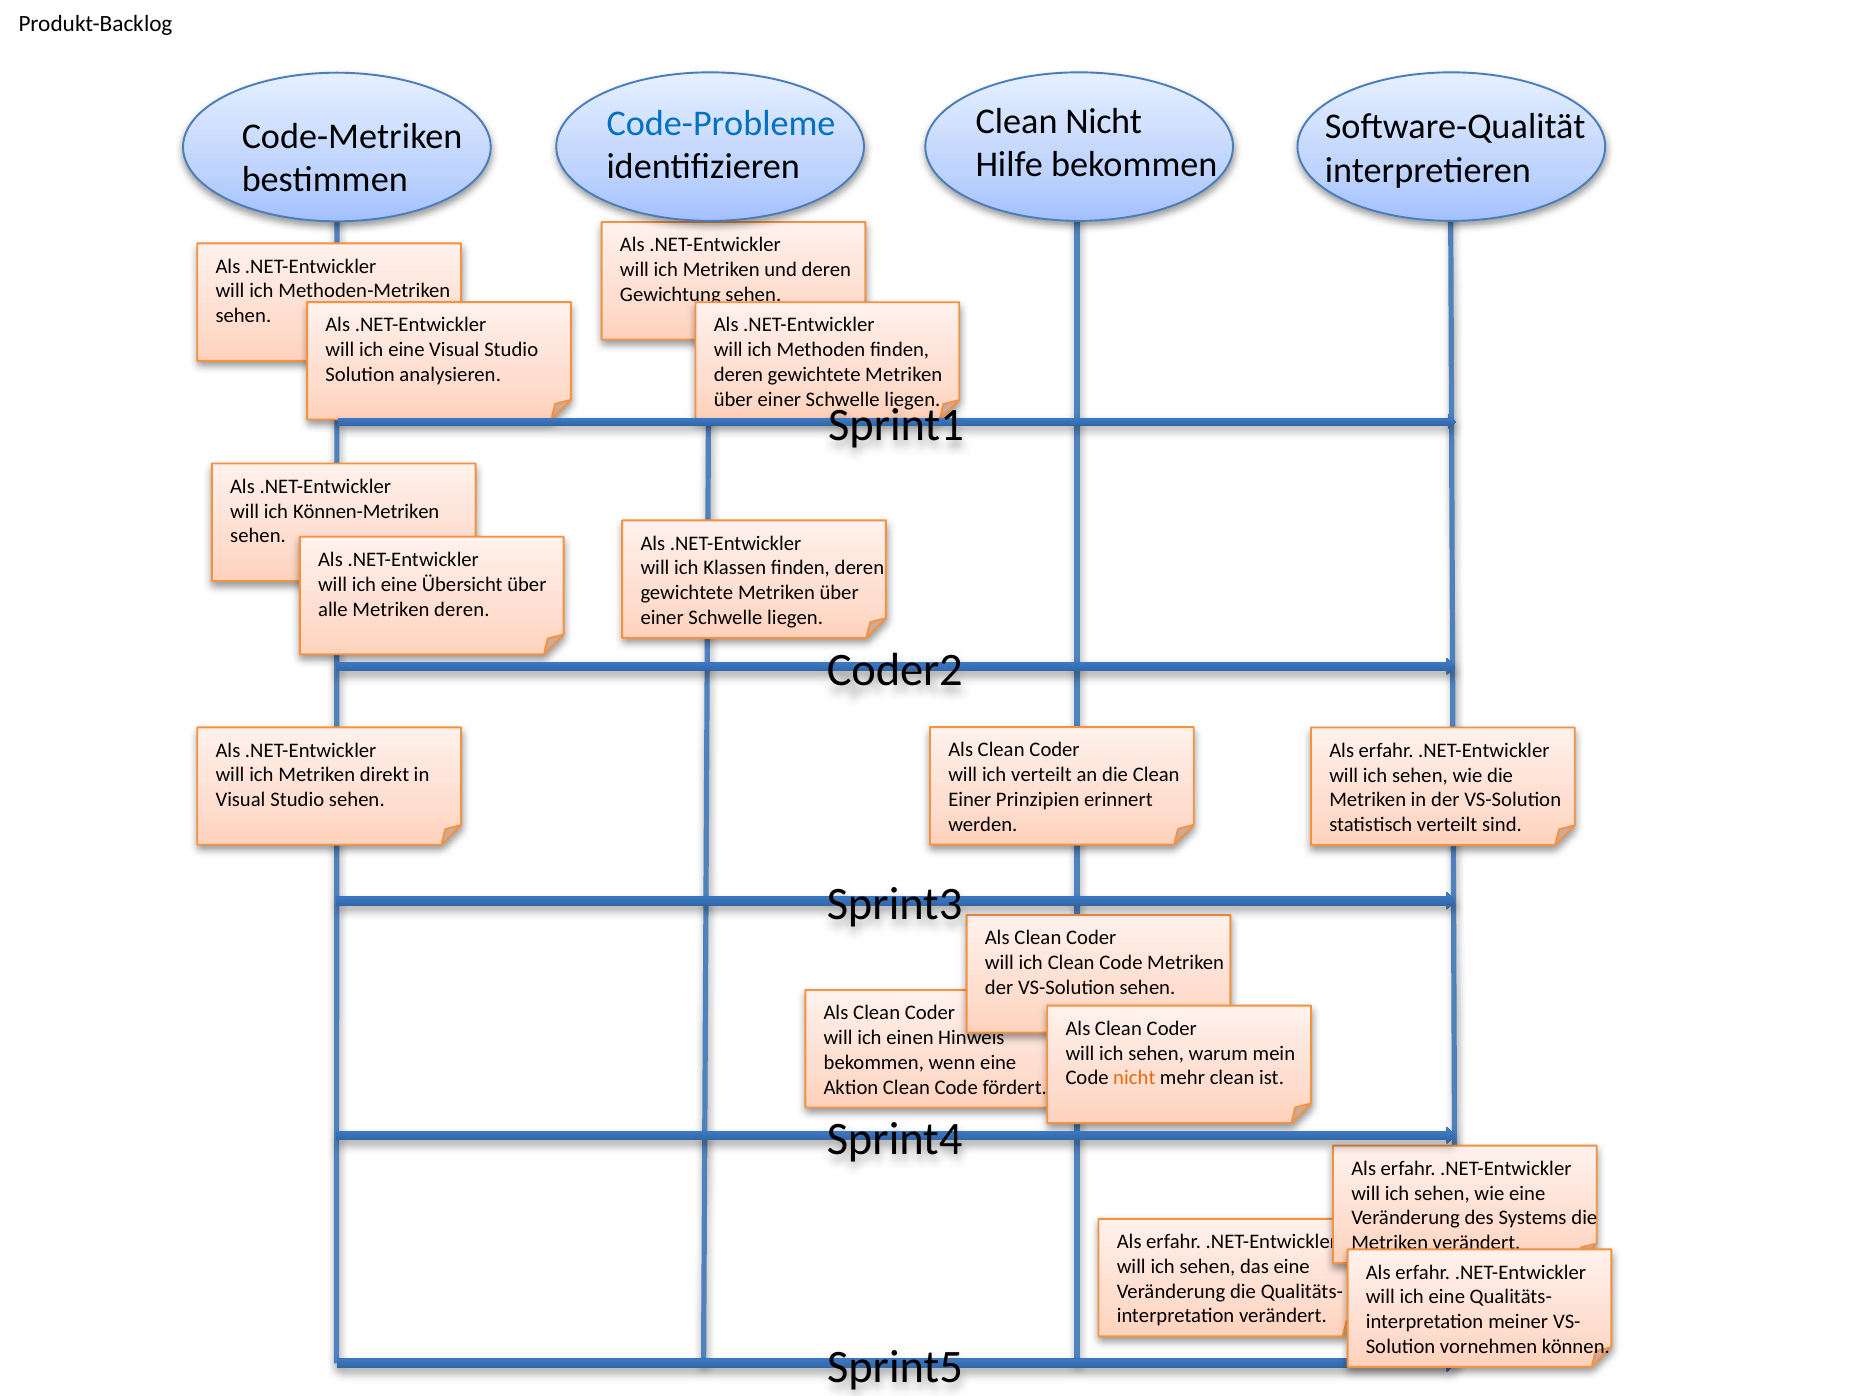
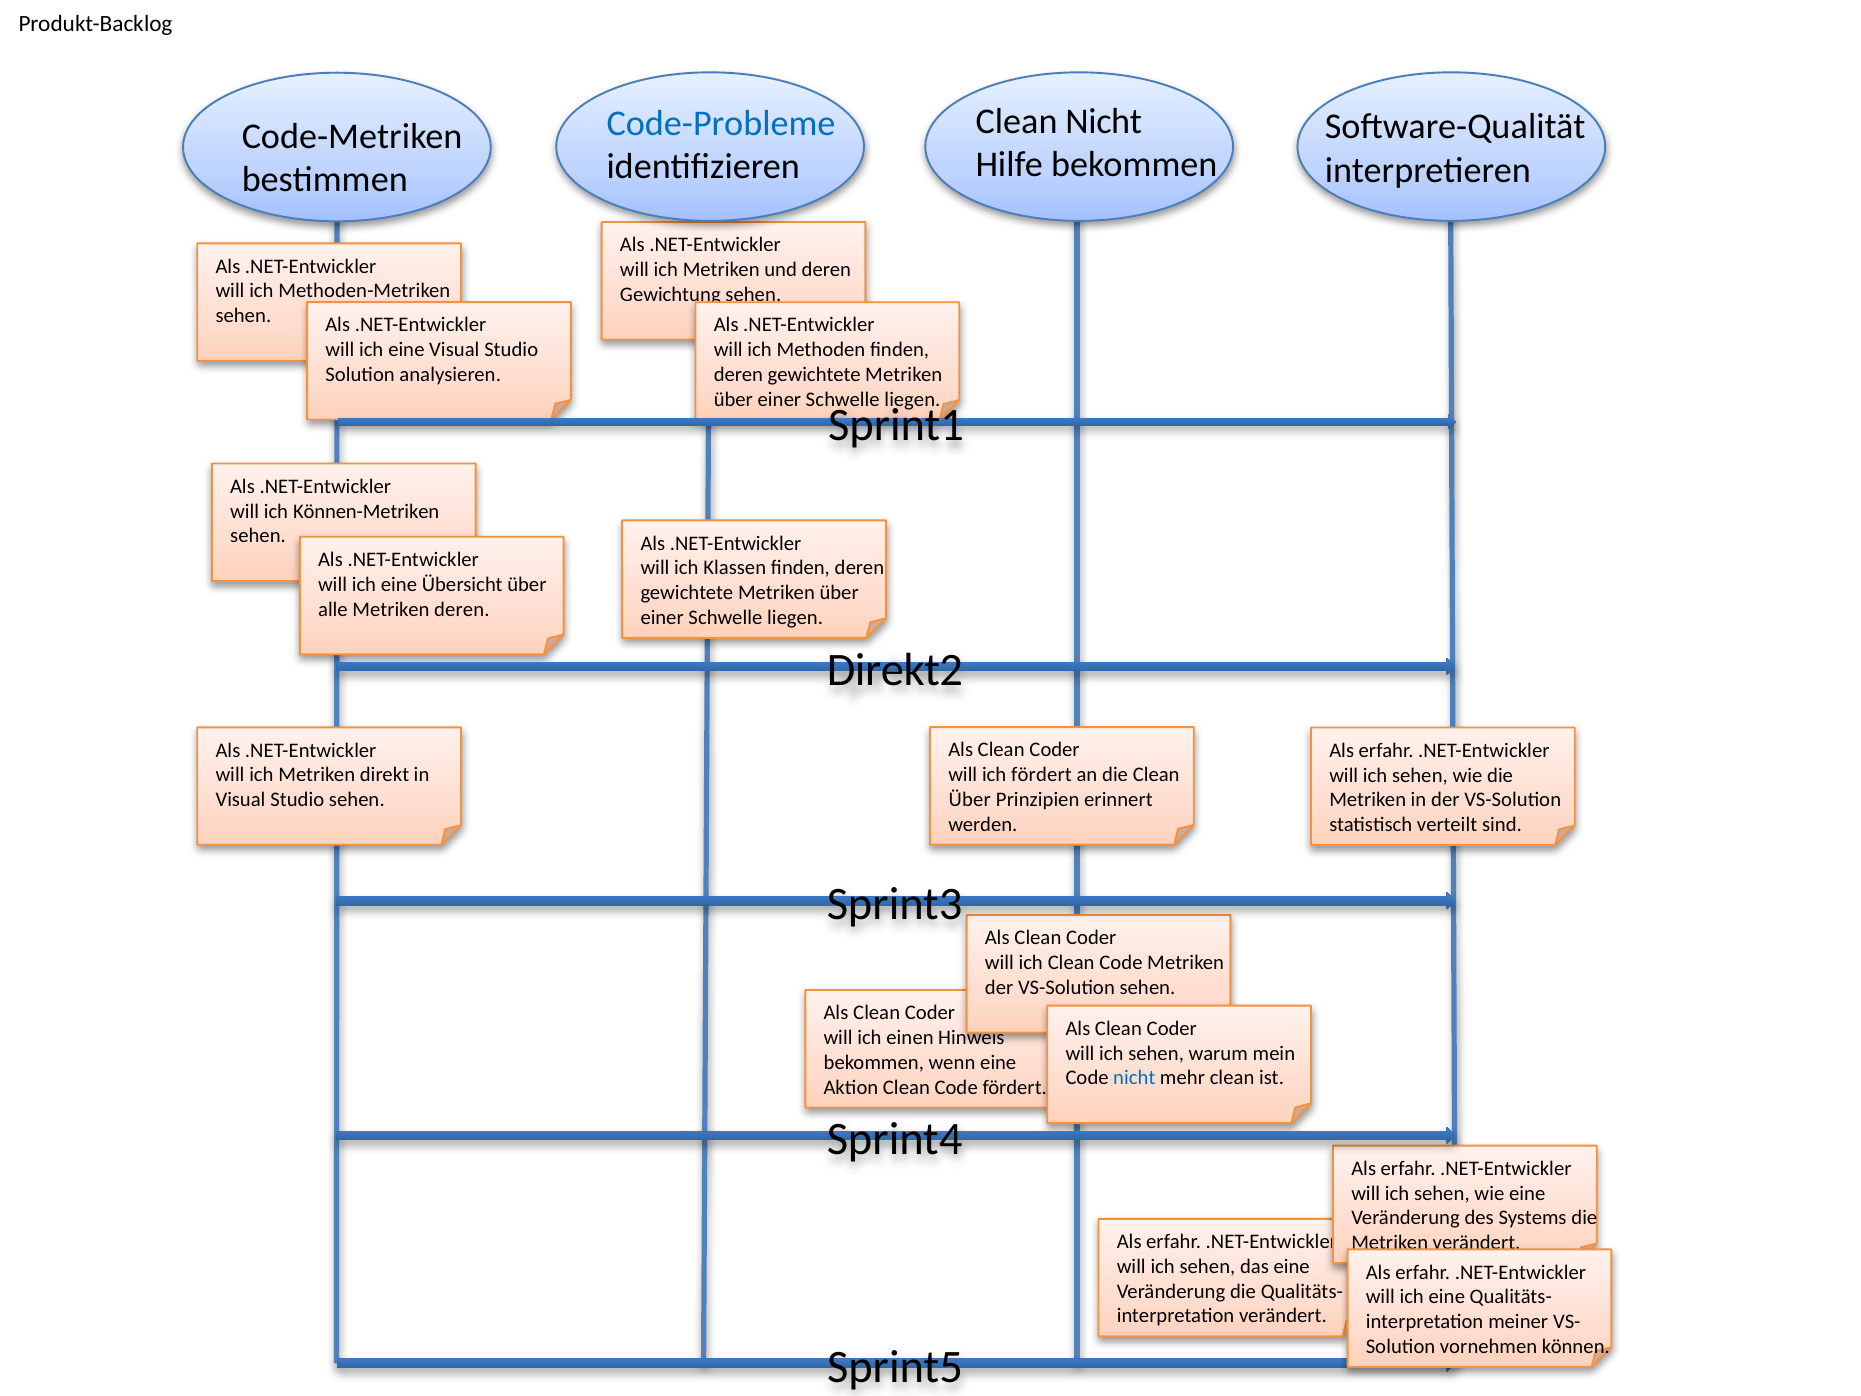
Coder2: Coder2 -> Direkt2
ich verteilt: verteilt -> fördert
Einer at (970, 799): Einer -> Über
nicht at (1134, 1078) colour: orange -> blue
